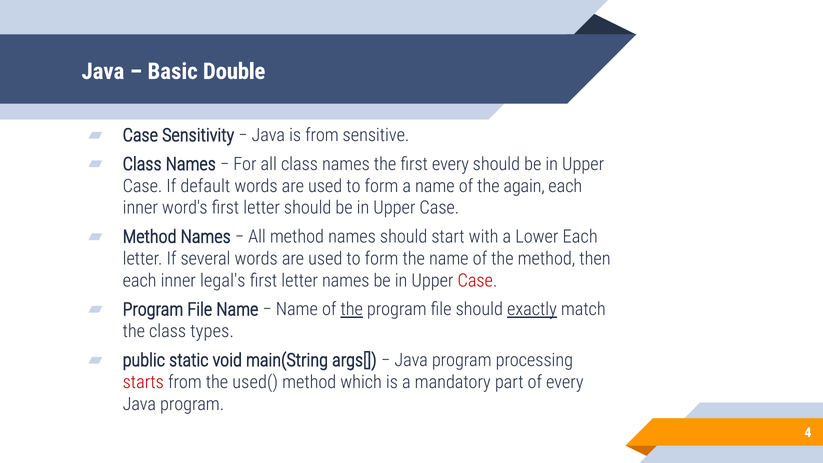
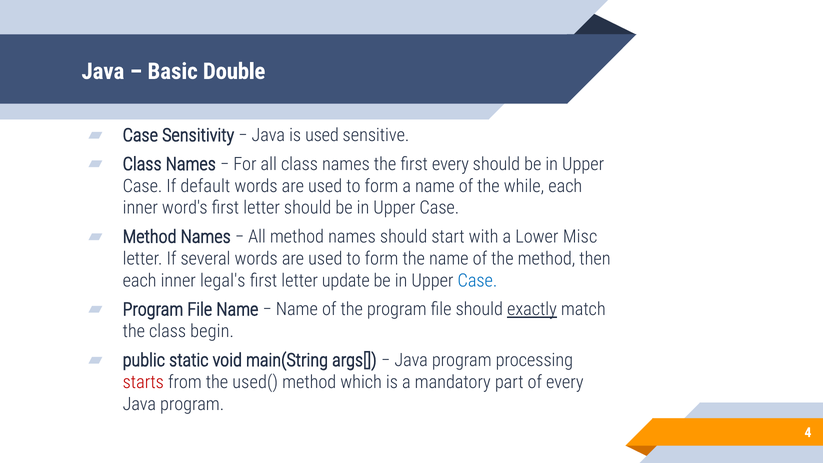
is from: from -> used
again: again -> while
Lower Each: Each -> Misc
letter names: names -> update
Case at (477, 281) colour: red -> blue
the at (352, 309) underline: present -> none
types: types -> begin
